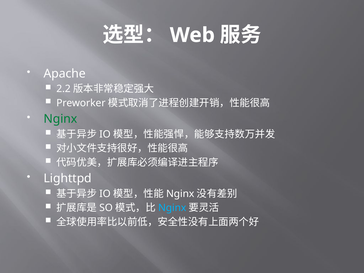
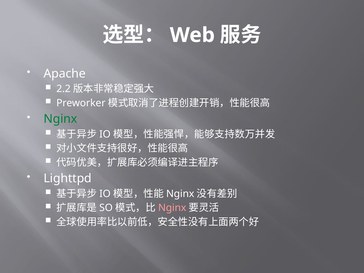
Nginx at (172, 208) colour: light blue -> pink
